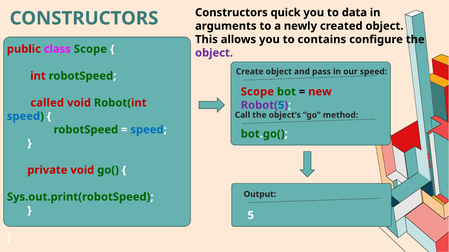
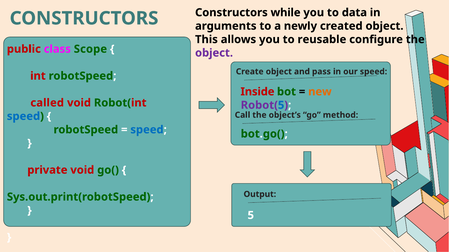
quick: quick -> while
contains: contains -> reusable
Scope at (257, 92): Scope -> Inside
new colour: red -> orange
